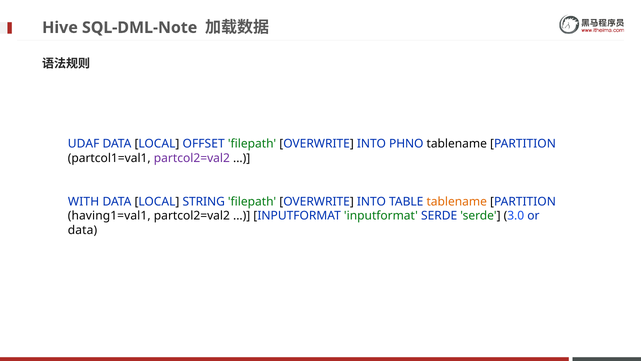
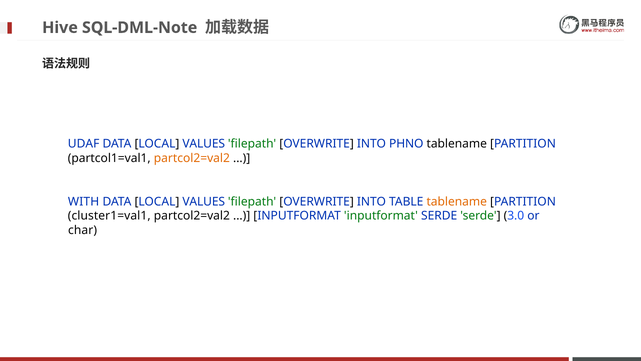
OFFSET at (204, 144): OFFSET -> VALUES
partcol2=val2 at (192, 158) colour: purple -> orange
STRING at (204, 201): STRING -> VALUES
having1=val1: having1=val1 -> cluster1=val1
data at (82, 230): data -> char
